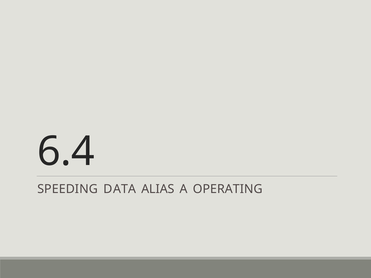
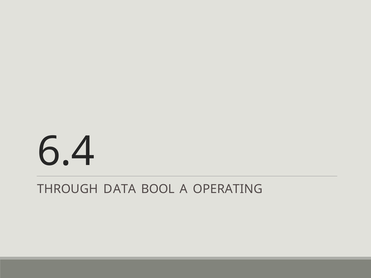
SPEEDING: SPEEDING -> THROUGH
ALIAS: ALIAS -> BOOL
